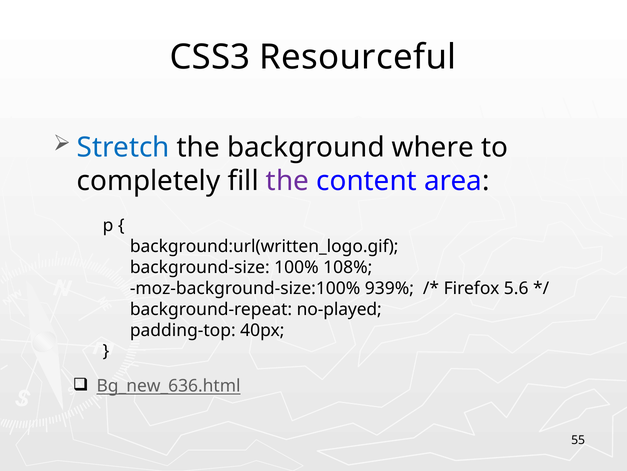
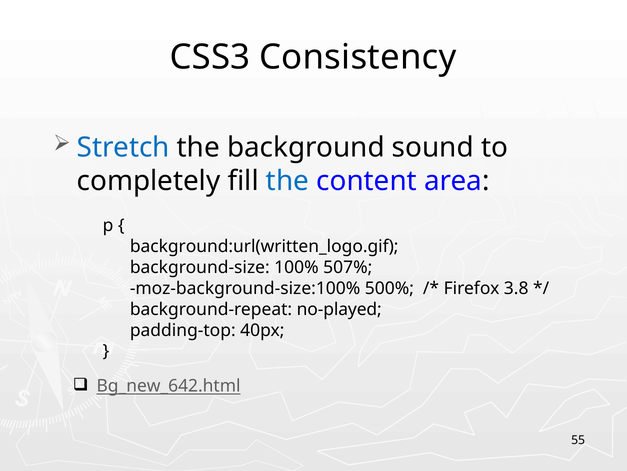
Resourceful: Resourceful -> Consistency
where: where -> sound
the at (287, 181) colour: purple -> blue
108%: 108% -> 507%
939%: 939% -> 500%
5.6: 5.6 -> 3.8
Bg_new_636.html: Bg_new_636.html -> Bg_new_642.html
